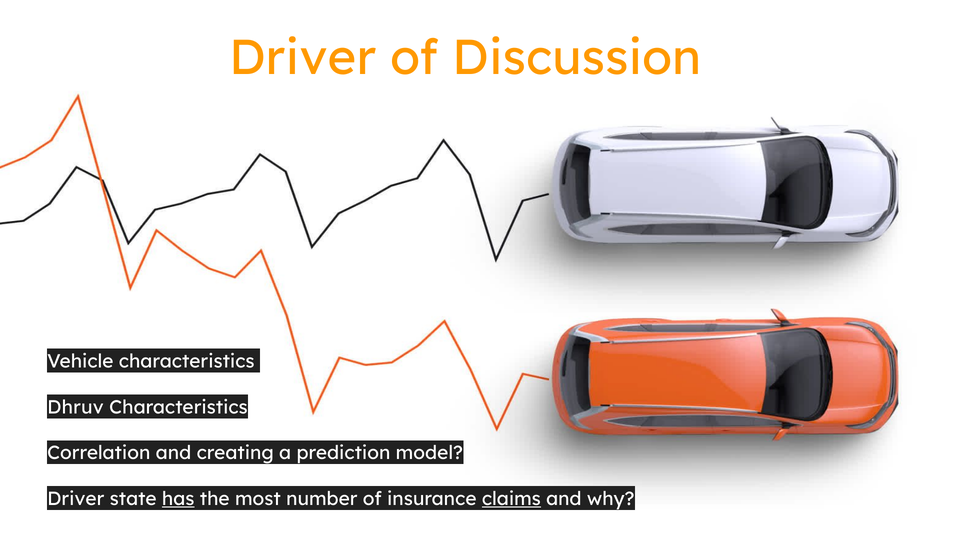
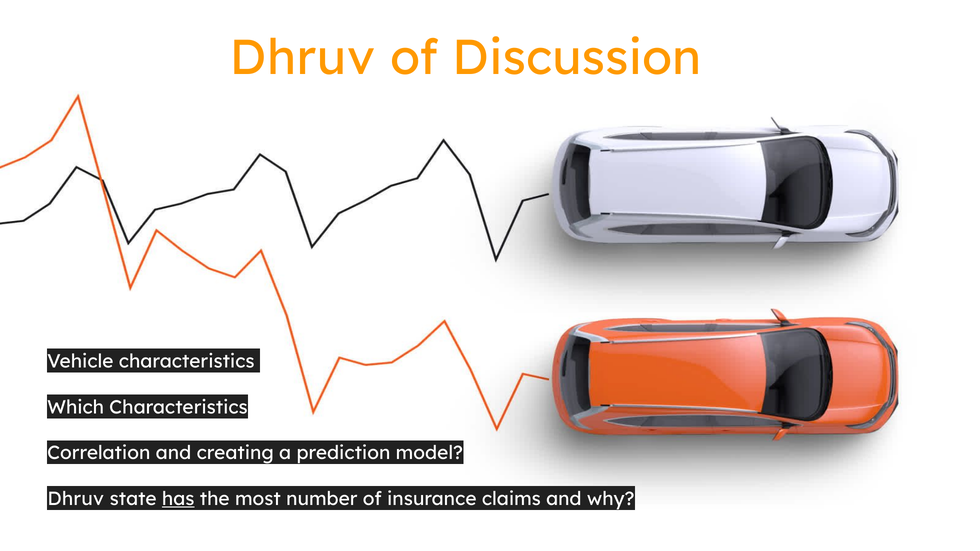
Driver at (303, 58): Driver -> Dhruv
Dhruv: Dhruv -> Which
Driver at (76, 499): Driver -> Dhruv
claims underline: present -> none
